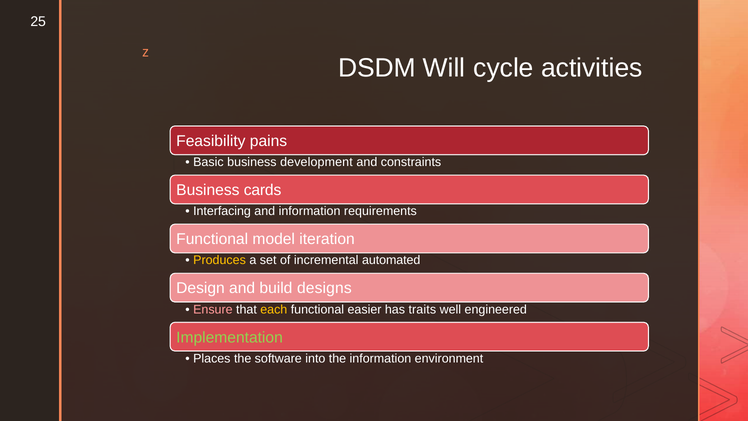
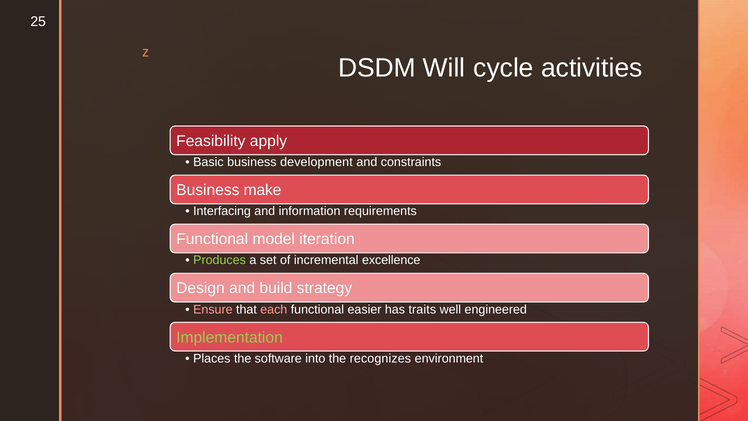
pains: pains -> apply
cards: cards -> make
Produces colour: yellow -> light green
automated: automated -> excellence
designs: designs -> strategy
each colour: yellow -> pink
the information: information -> recognizes
